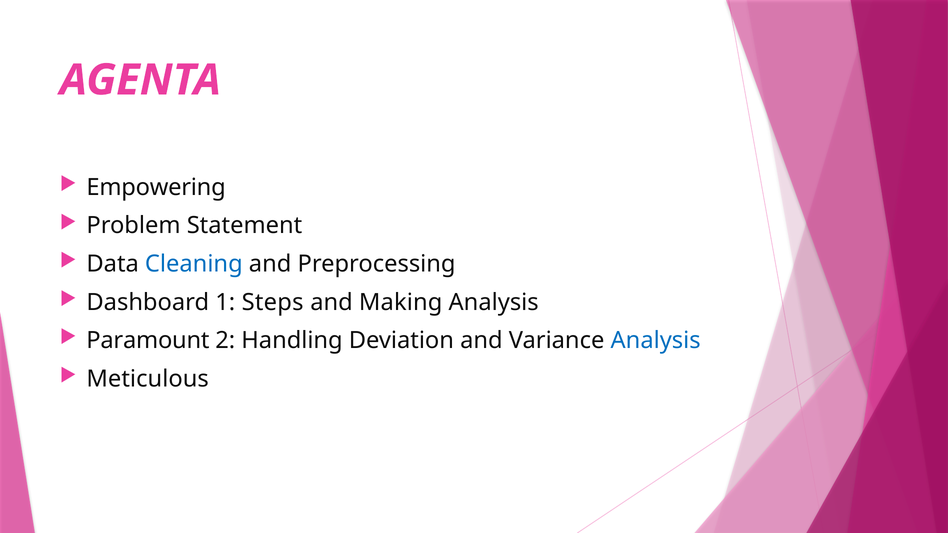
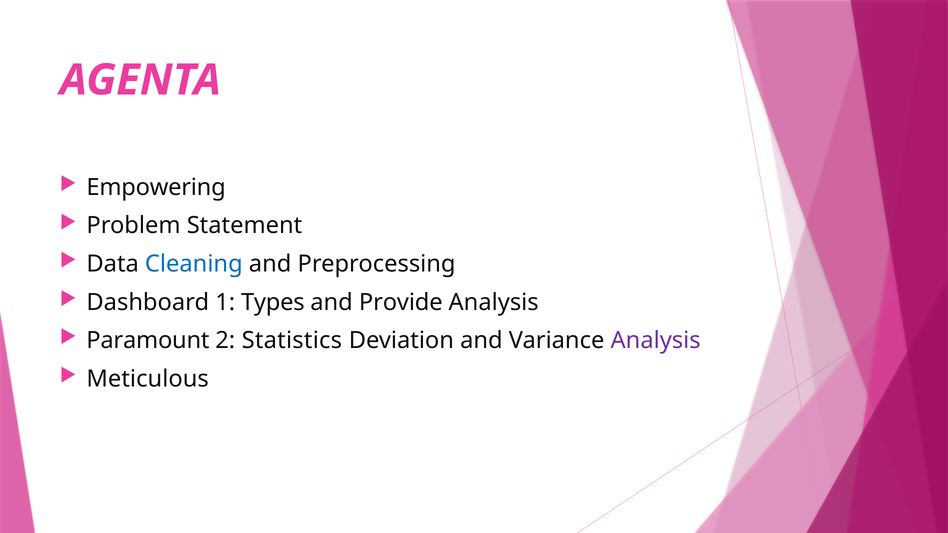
Steps: Steps -> Types
Making: Making -> Provide
Handling: Handling -> Statistics
Analysis at (656, 341) colour: blue -> purple
